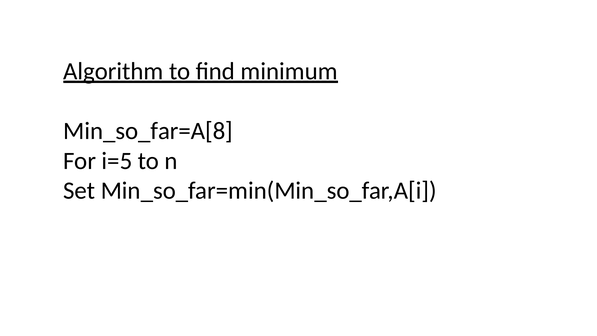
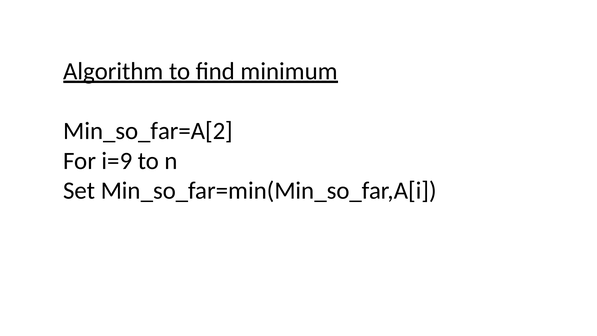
Min_so_far=A[8: Min_so_far=A[8 -> Min_so_far=A[2
i=5: i=5 -> i=9
